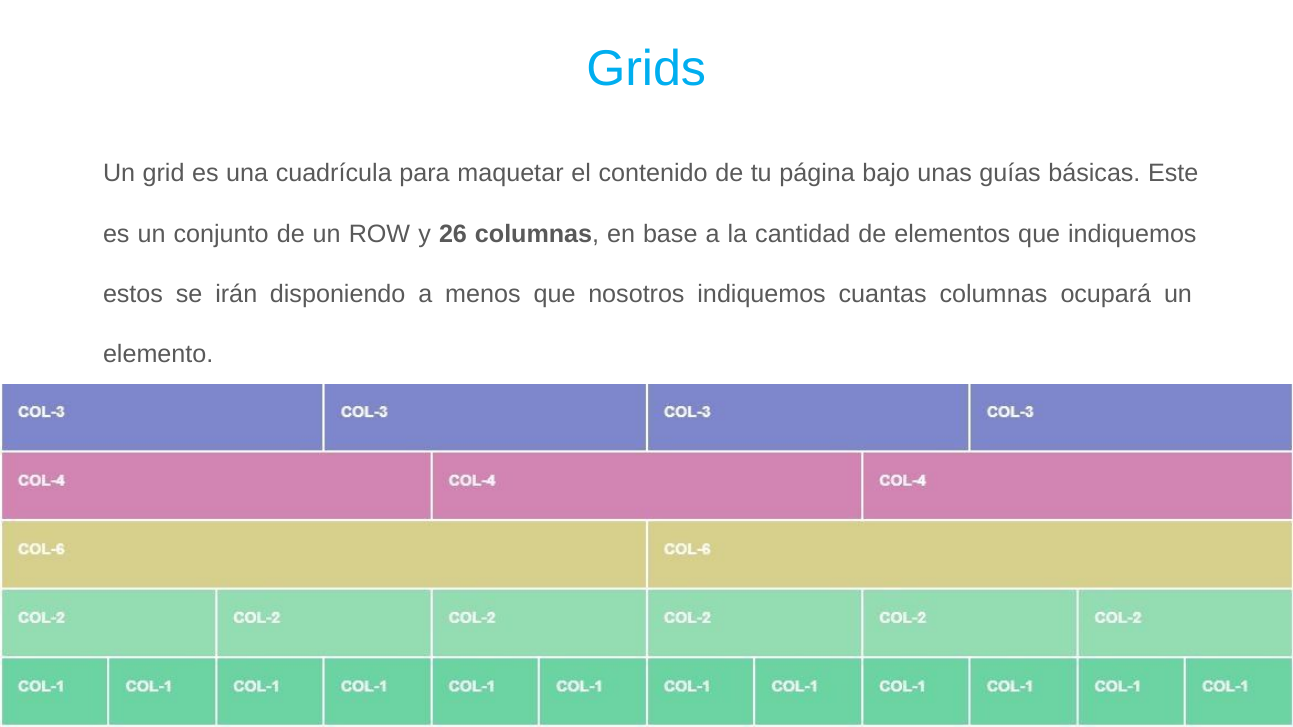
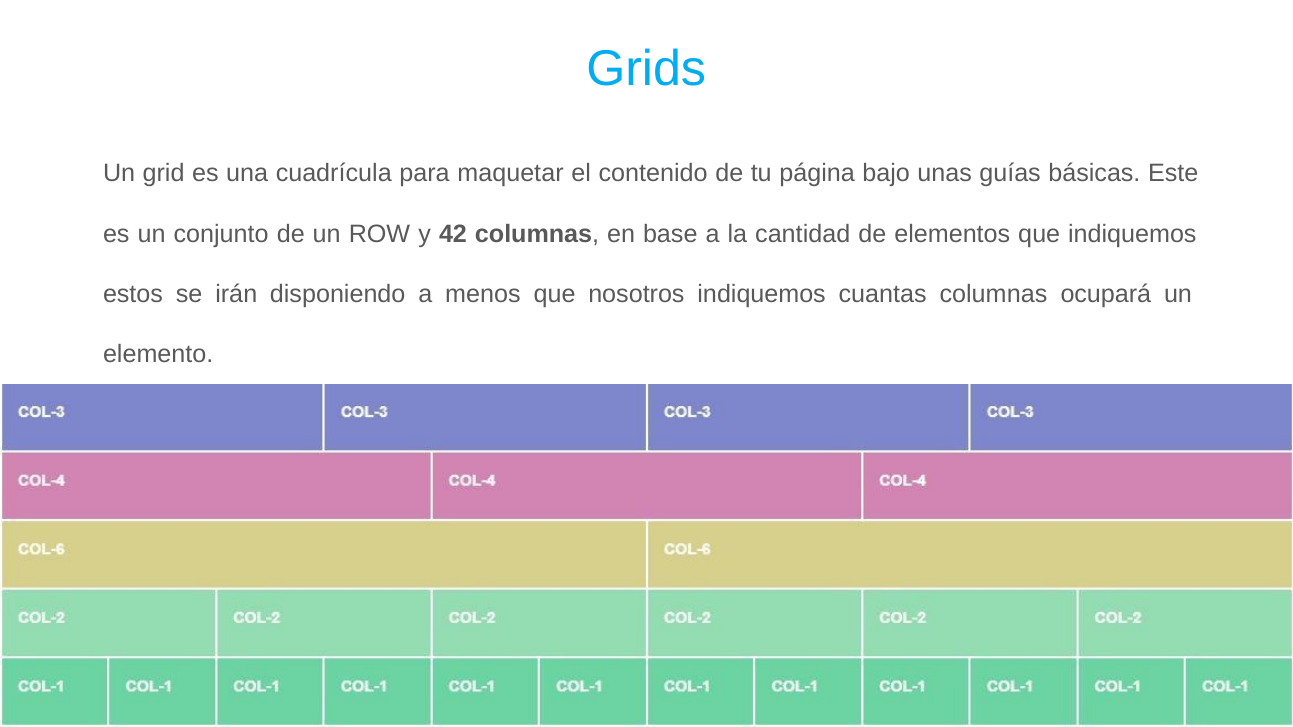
26: 26 -> 42
